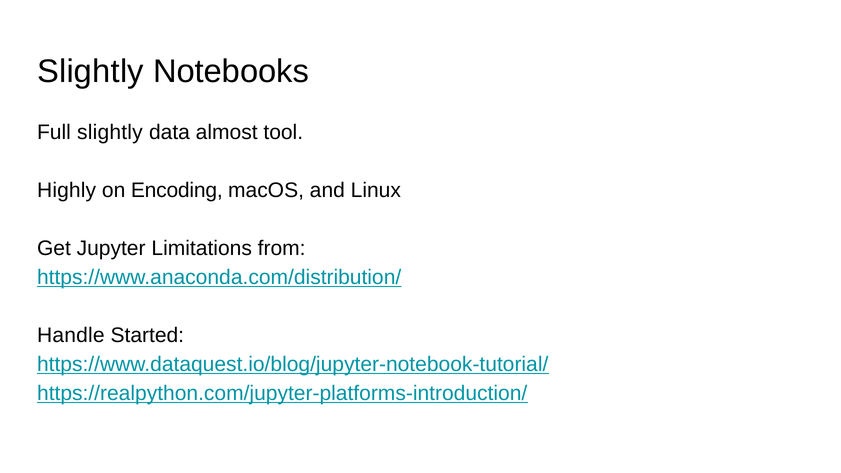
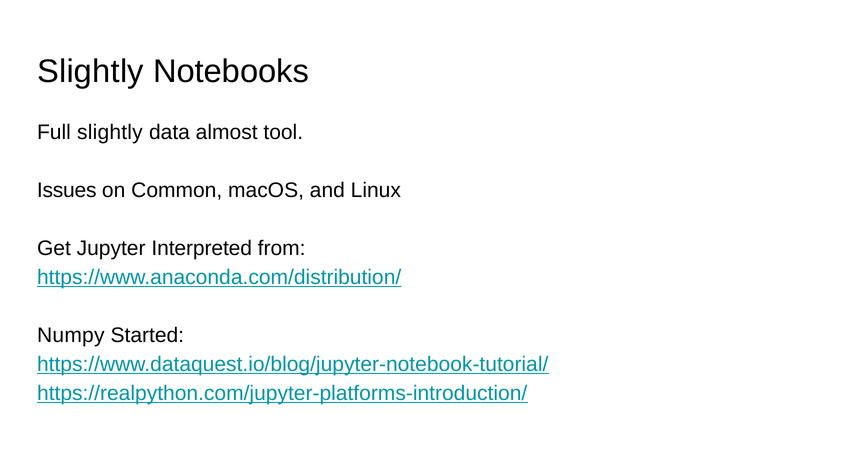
Highly: Highly -> Issues
Encoding: Encoding -> Common
Limitations: Limitations -> Interpreted
Handle: Handle -> Numpy
